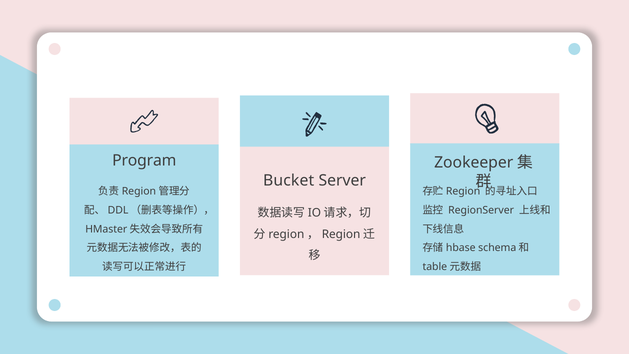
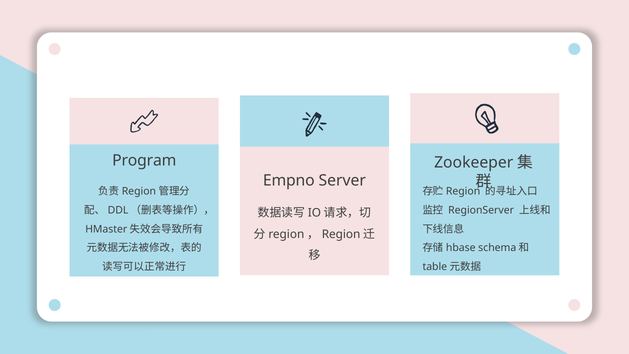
Bucket: Bucket -> Empno
